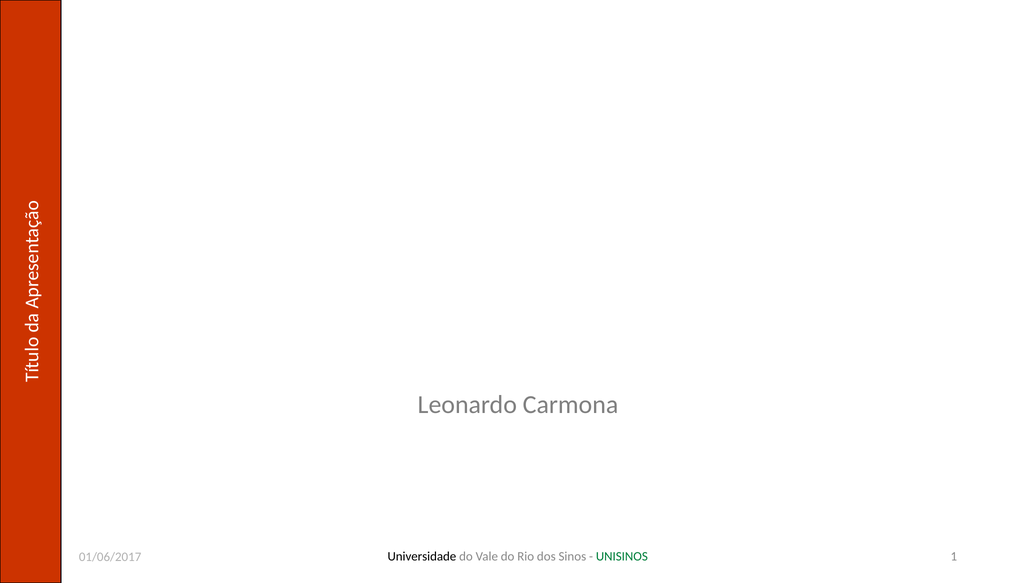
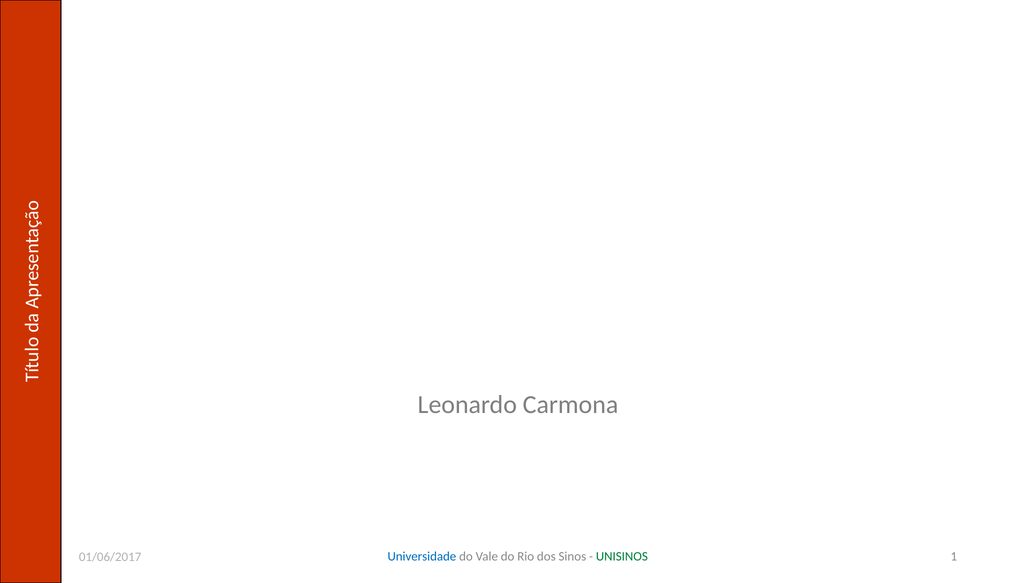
Universidade colour: black -> blue
